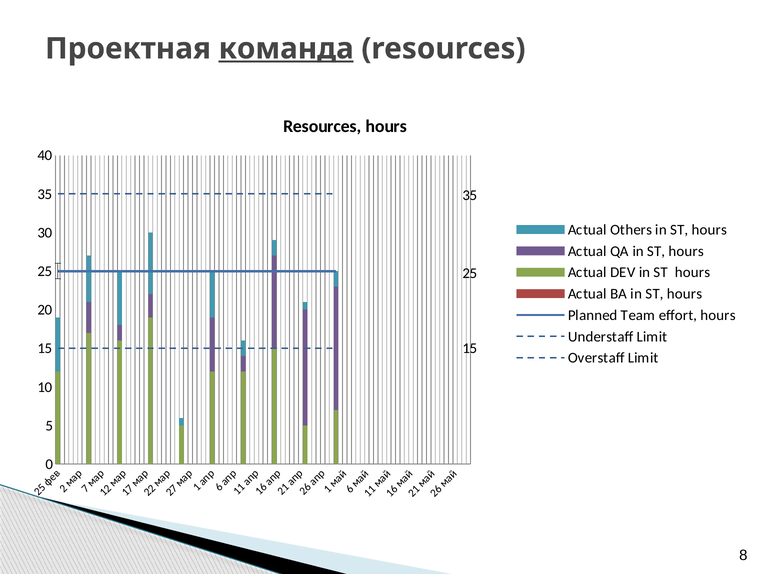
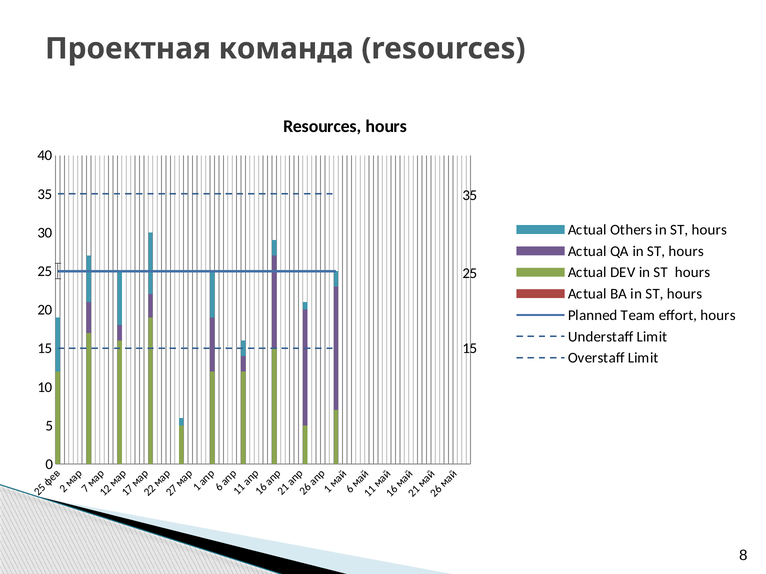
команда underline: present -> none
